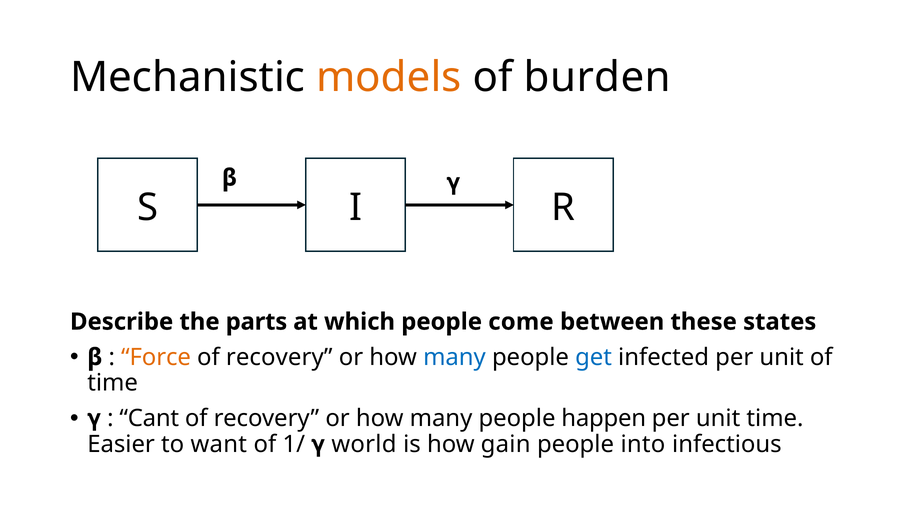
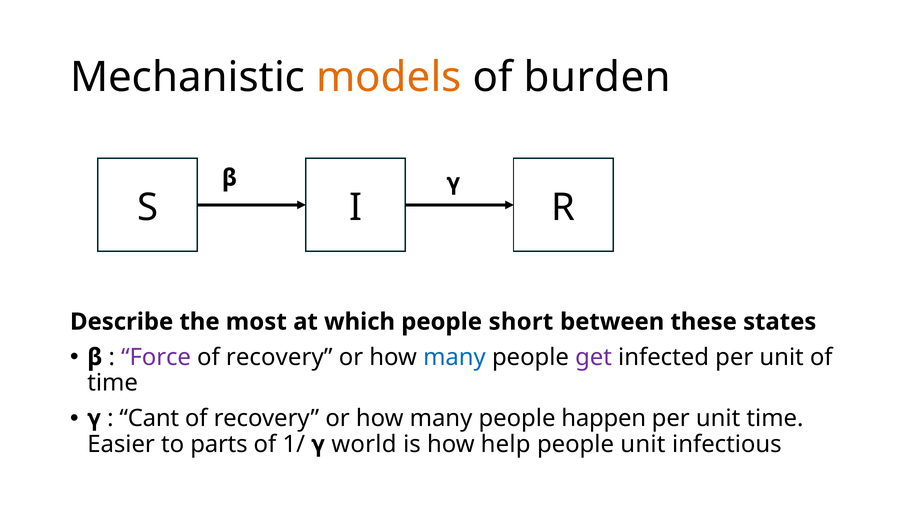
parts: parts -> most
come: come -> short
Force colour: orange -> purple
get colour: blue -> purple
gain: gain -> help
people into: into -> unit
want: want -> parts
